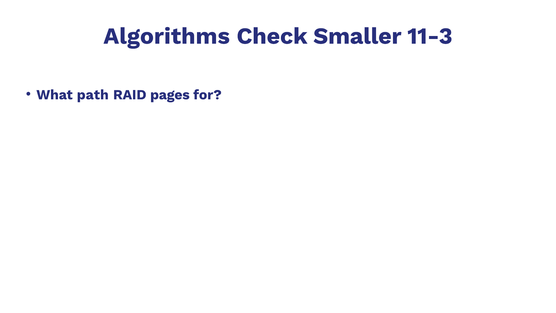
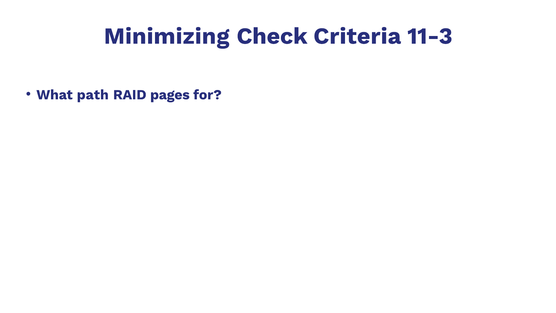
Algorithms: Algorithms -> Minimizing
Smaller: Smaller -> Criteria
